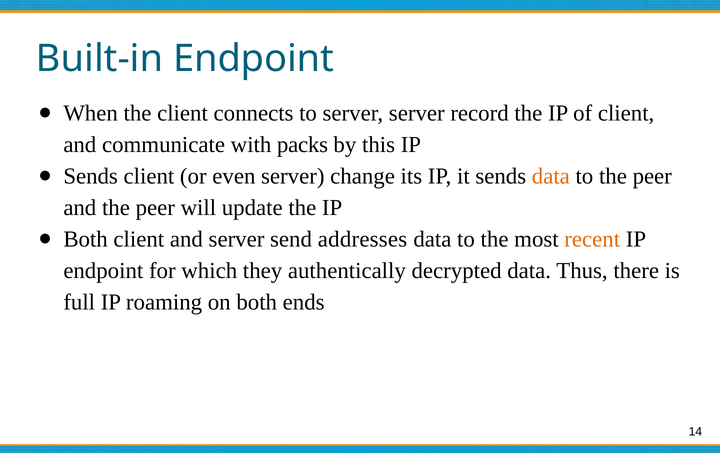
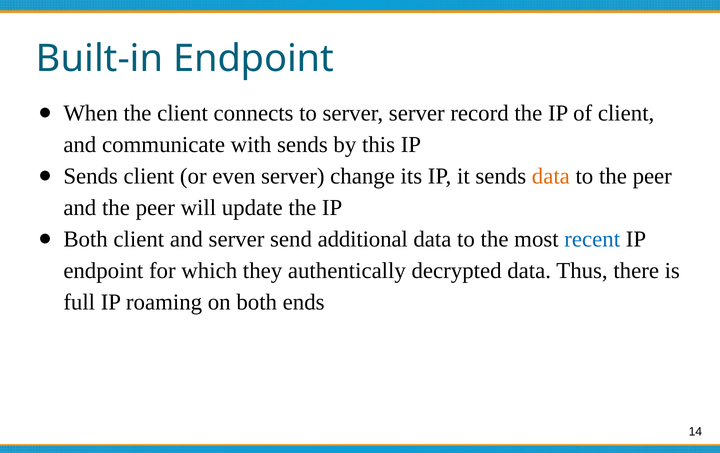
with packs: packs -> sends
addresses: addresses -> additional
recent colour: orange -> blue
